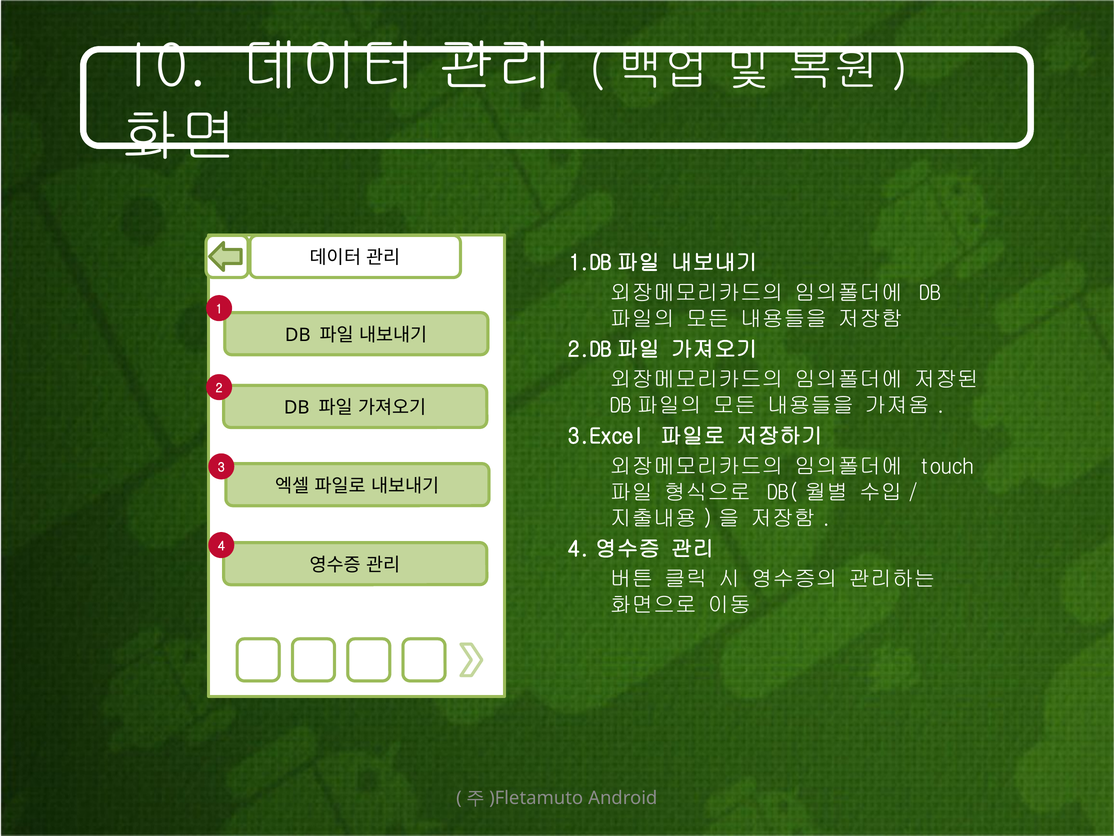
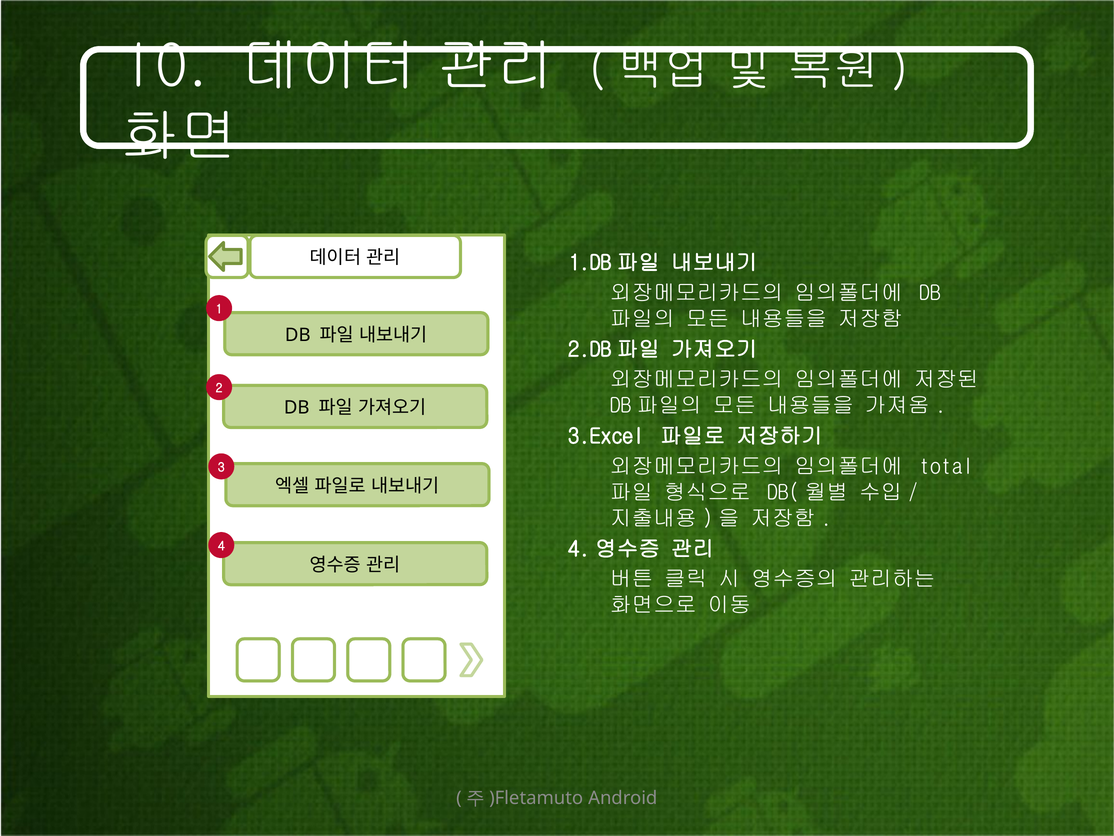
touch: touch -> total
